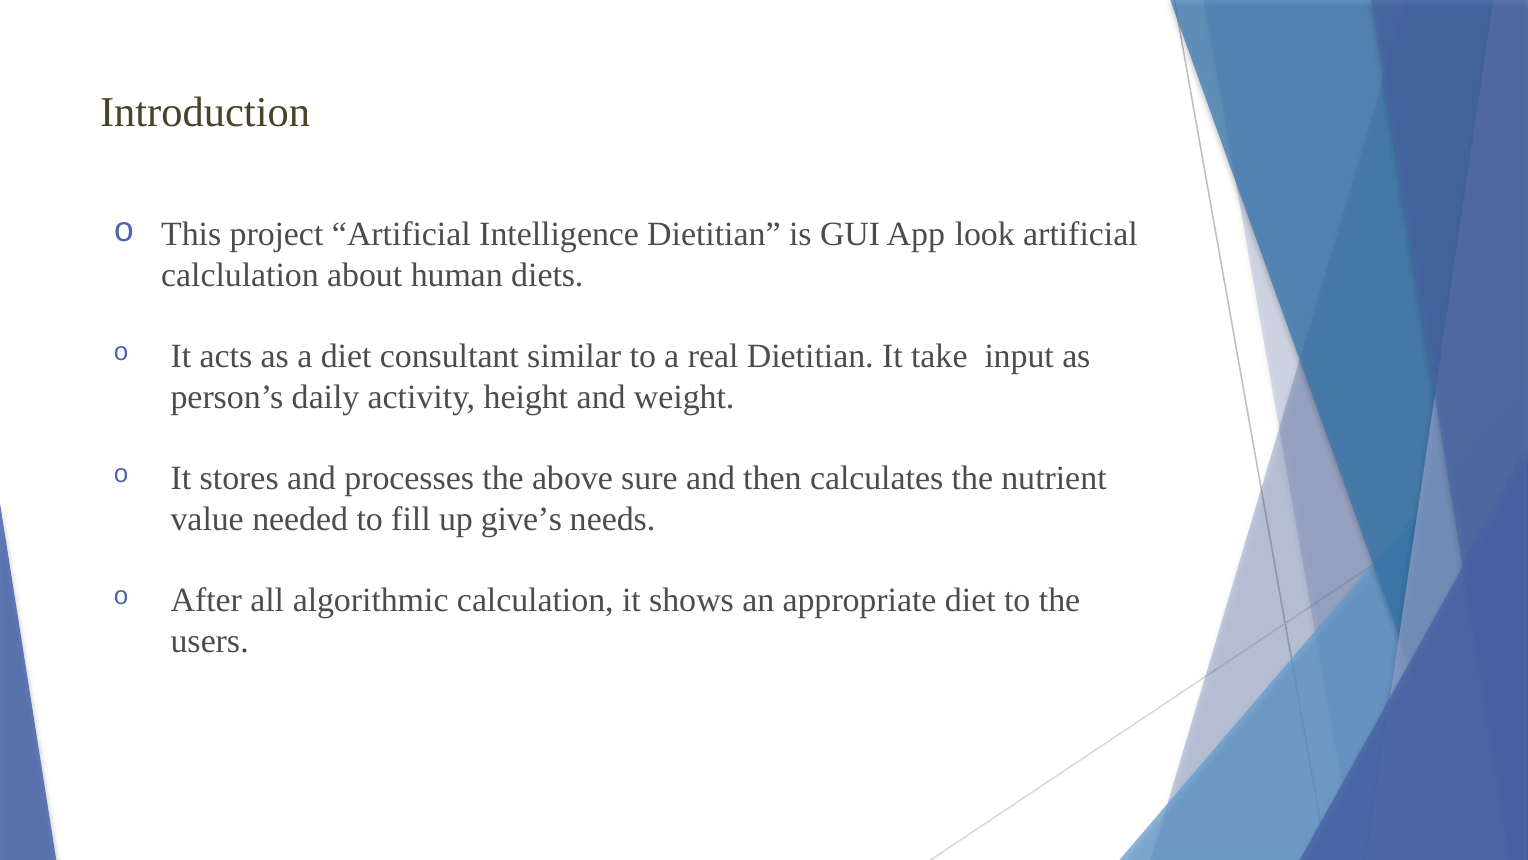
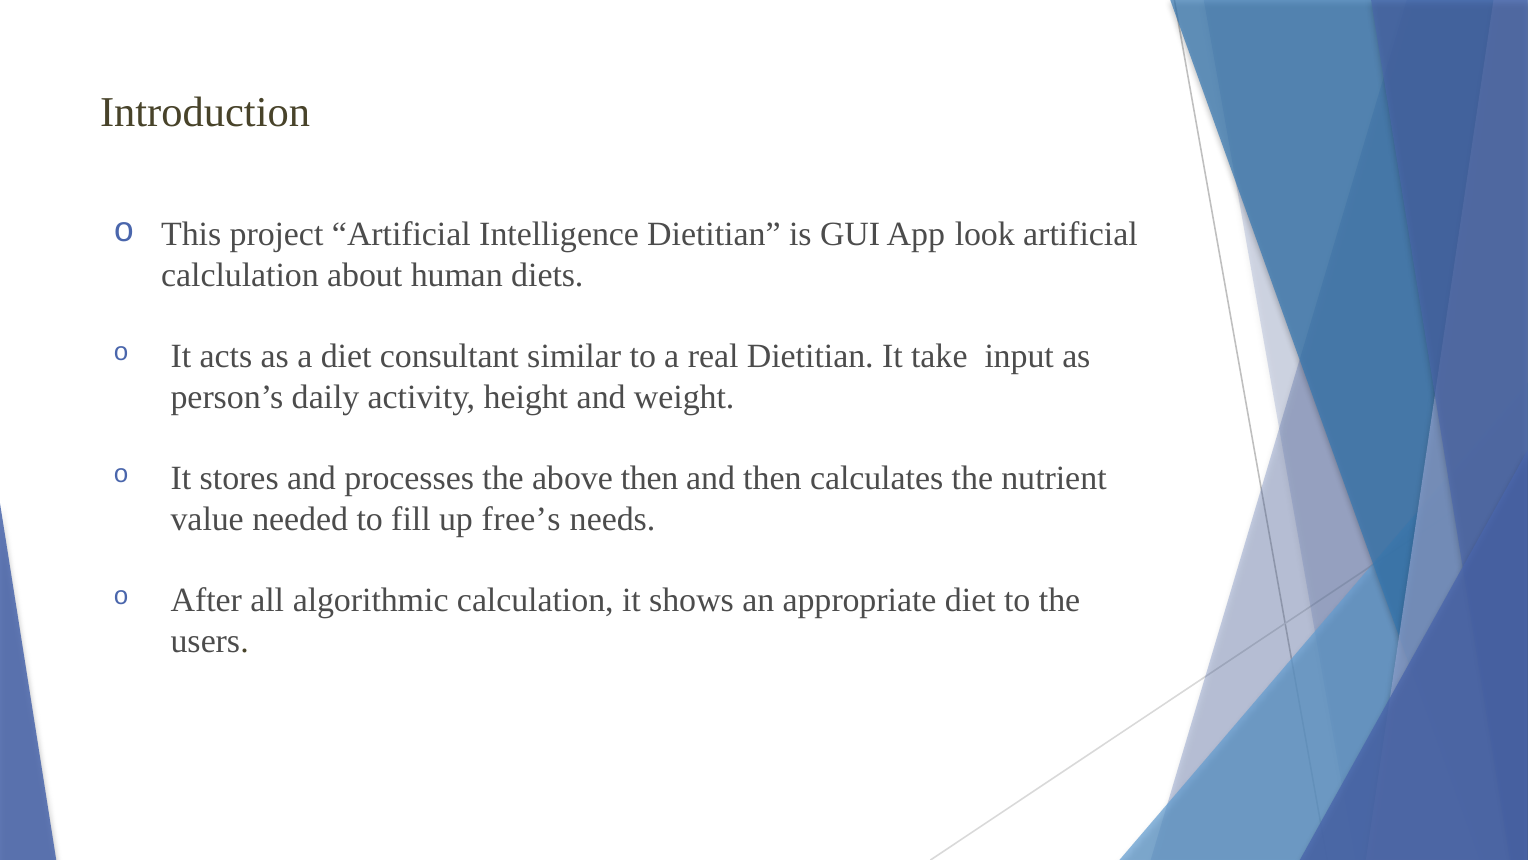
above sure: sure -> then
give’s: give’s -> free’s
